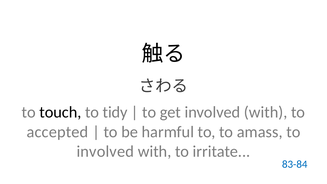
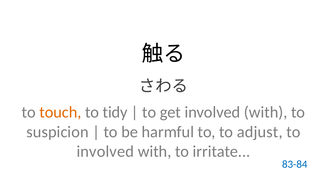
touch colour: black -> orange
accepted: accepted -> suspicion
amass: amass -> adjust
